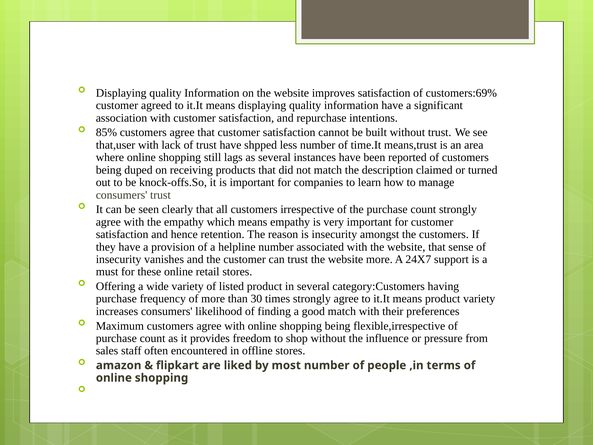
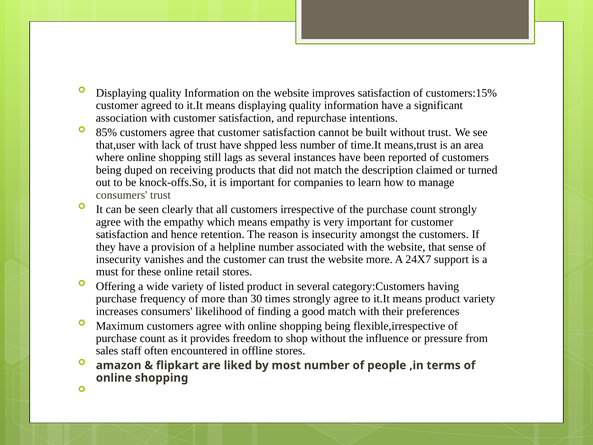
customers:69%: customers:69% -> customers:15%
